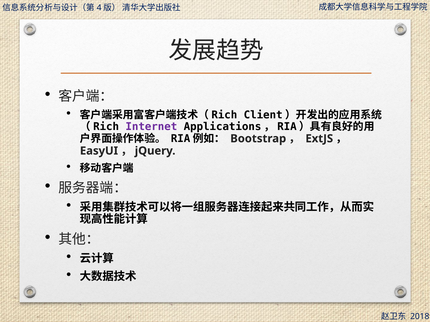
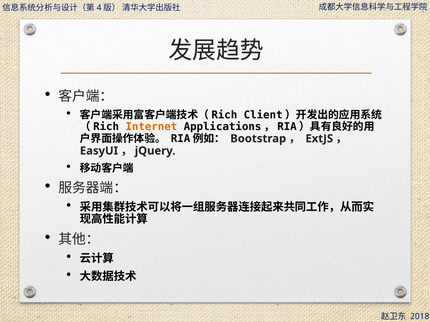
Internet colour: purple -> orange
